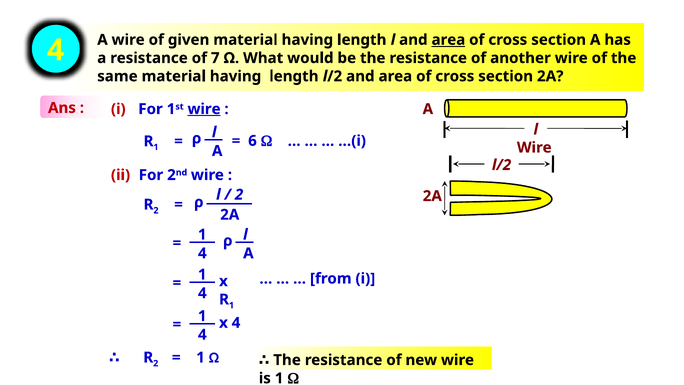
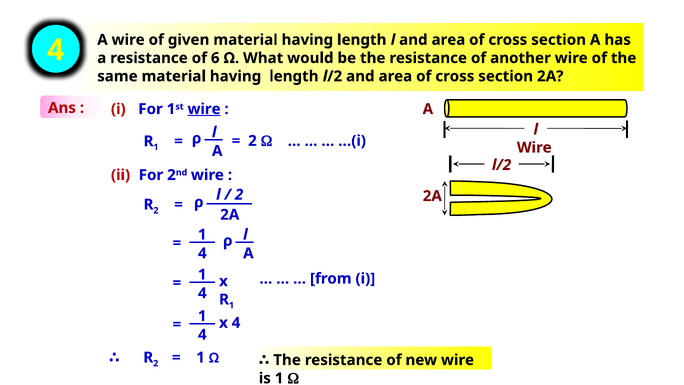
area at (448, 40) underline: present -> none
7: 7 -> 6
6 at (252, 141): 6 -> 2
